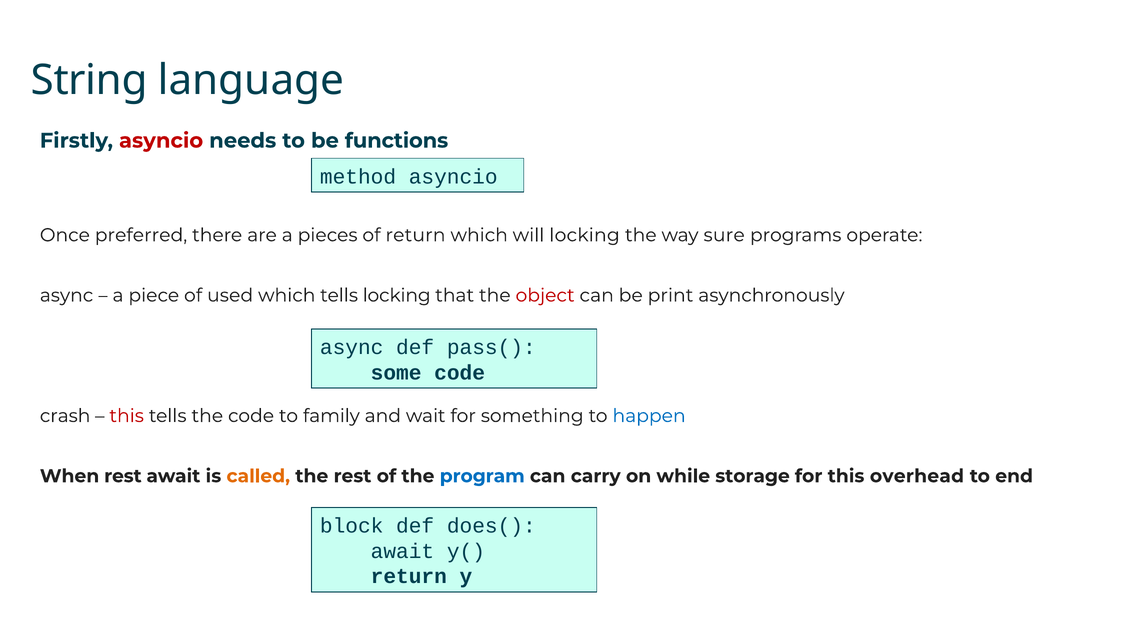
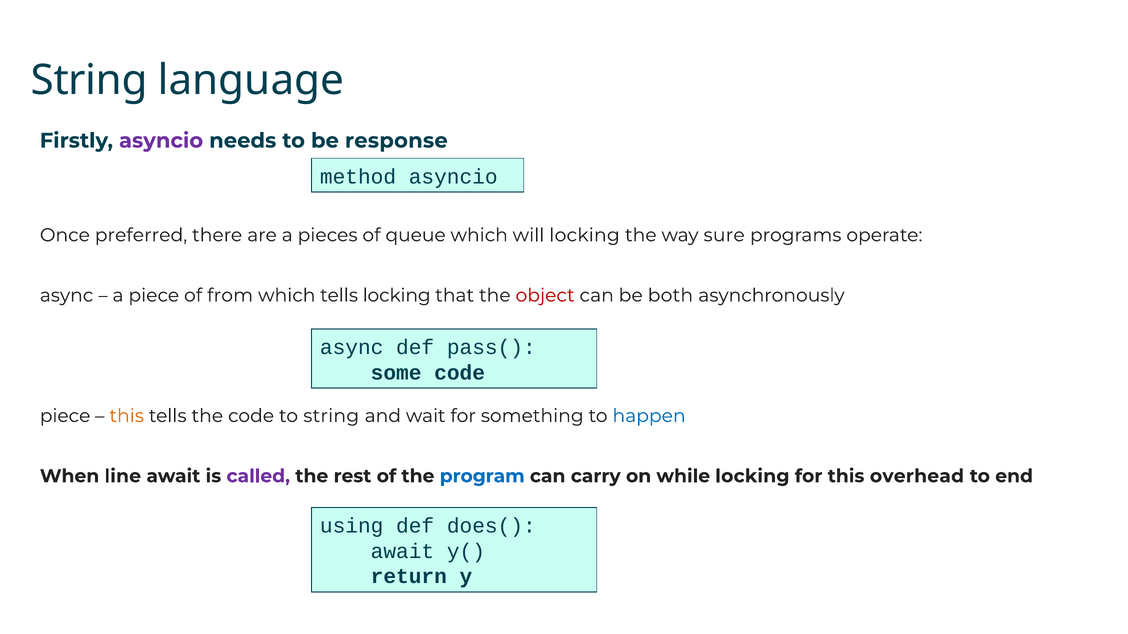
asyncio at (161, 141) colour: red -> purple
functions: functions -> response
of return: return -> queue
used: used -> from
print: print -> both
crash at (65, 416): crash -> piece
this at (127, 416) colour: red -> orange
to family: family -> string
When rest: rest -> line
called colour: orange -> purple
while storage: storage -> locking
block: block -> using
